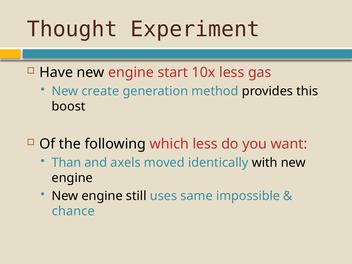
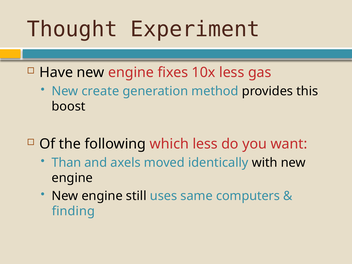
start: start -> fixes
impossible: impossible -> computers
chance: chance -> finding
